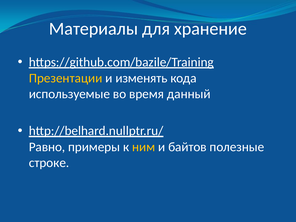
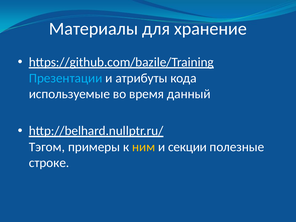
Презентации colour: yellow -> light blue
изменять: изменять -> атрибуты
Равно: Равно -> Тэгом
байтов: байтов -> секции
